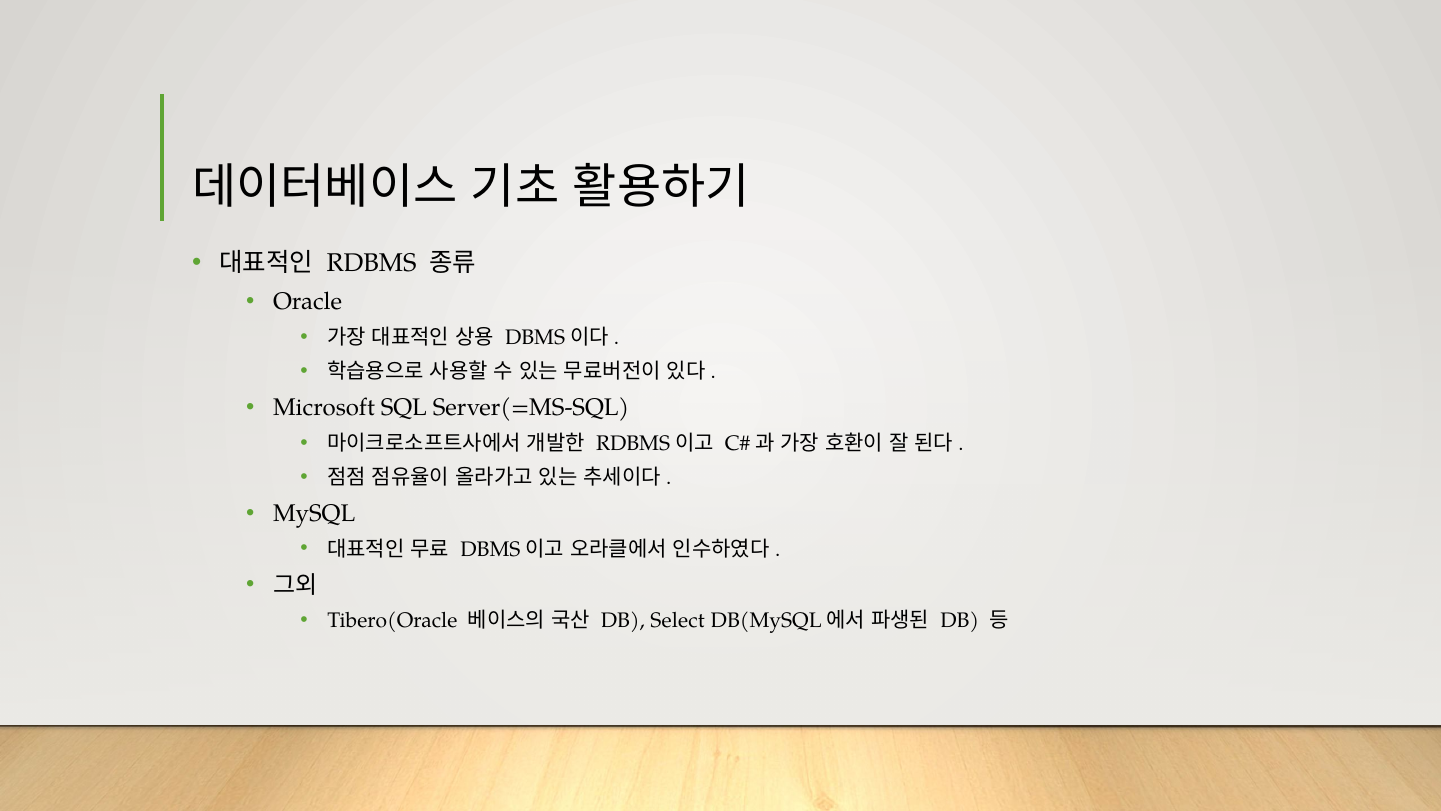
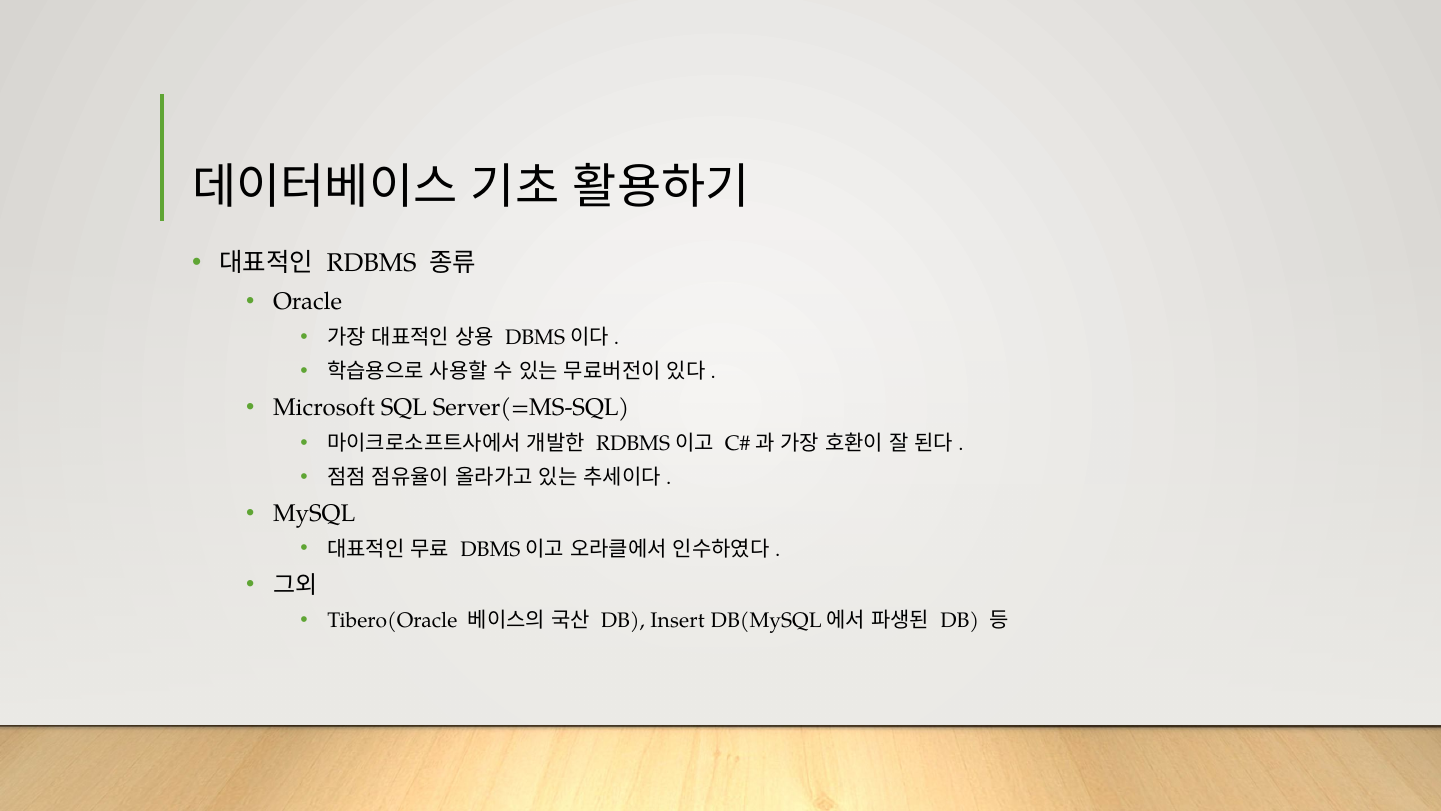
Select: Select -> Insert
